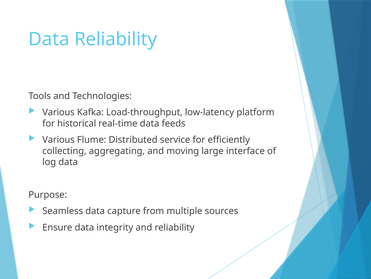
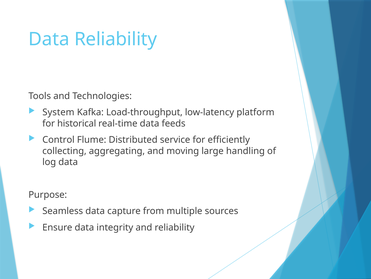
Various at (58, 112): Various -> System
Various at (58, 139): Various -> Control
interface: interface -> handling
